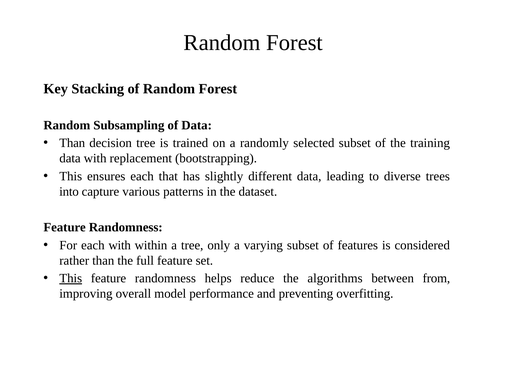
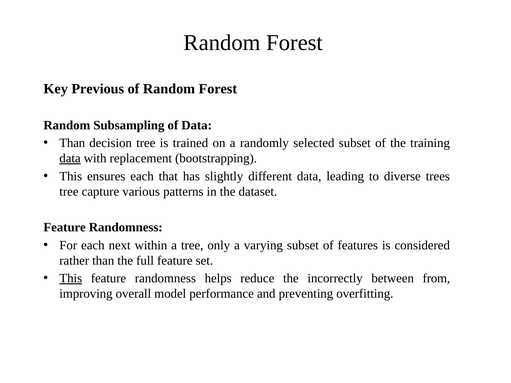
Stacking: Stacking -> Previous
data at (70, 158) underline: none -> present
into at (69, 192): into -> tree
each with: with -> next
algorithms: algorithms -> incorrectly
